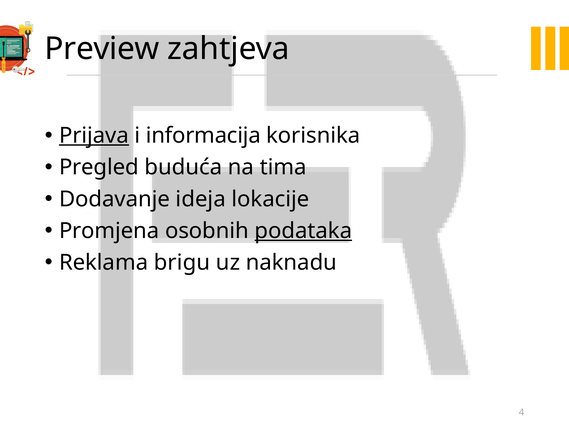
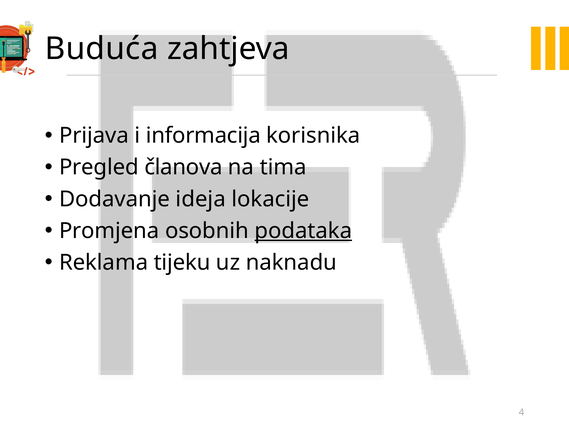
Preview: Preview -> Buduća
Prijava underline: present -> none
buduća: buduća -> članova
brigu: brigu -> tijeku
